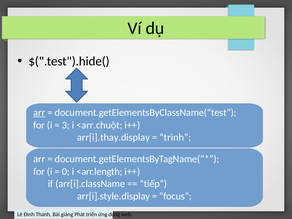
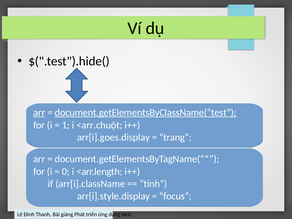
document.getElementsByClassName(“test underline: none -> present
3: 3 -> 1
arr[i].thay.display: arr[i].thay.display -> arr[i].goes.display
trình: trình -> trang
tiếp: tiếp -> tính
